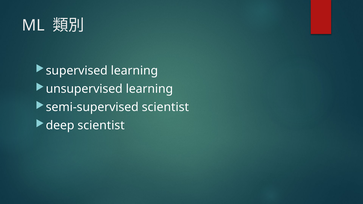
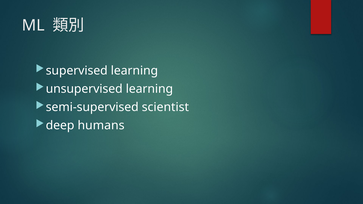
deep scientist: scientist -> humans
